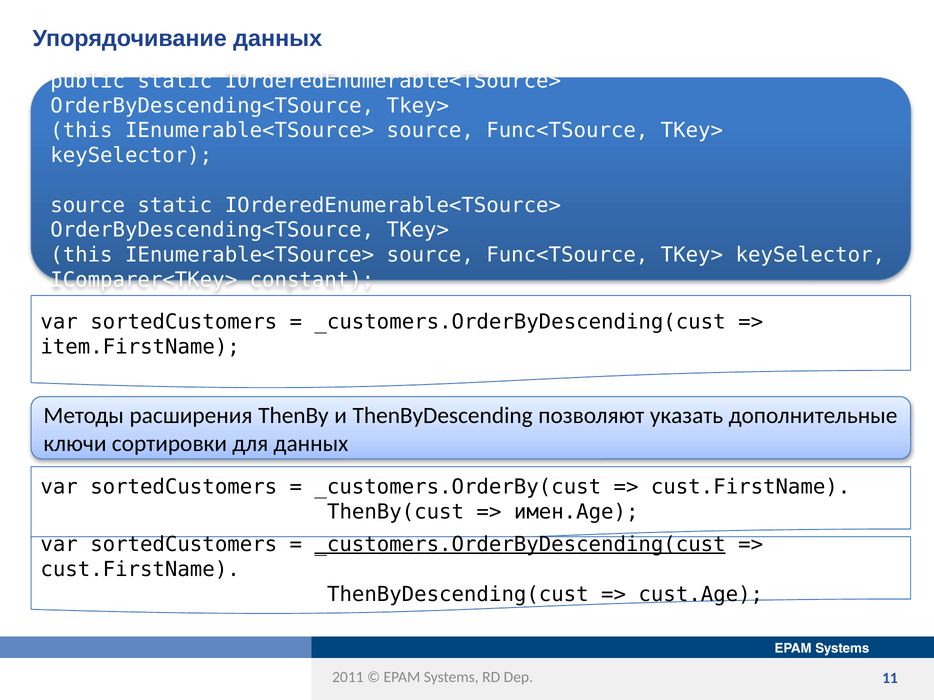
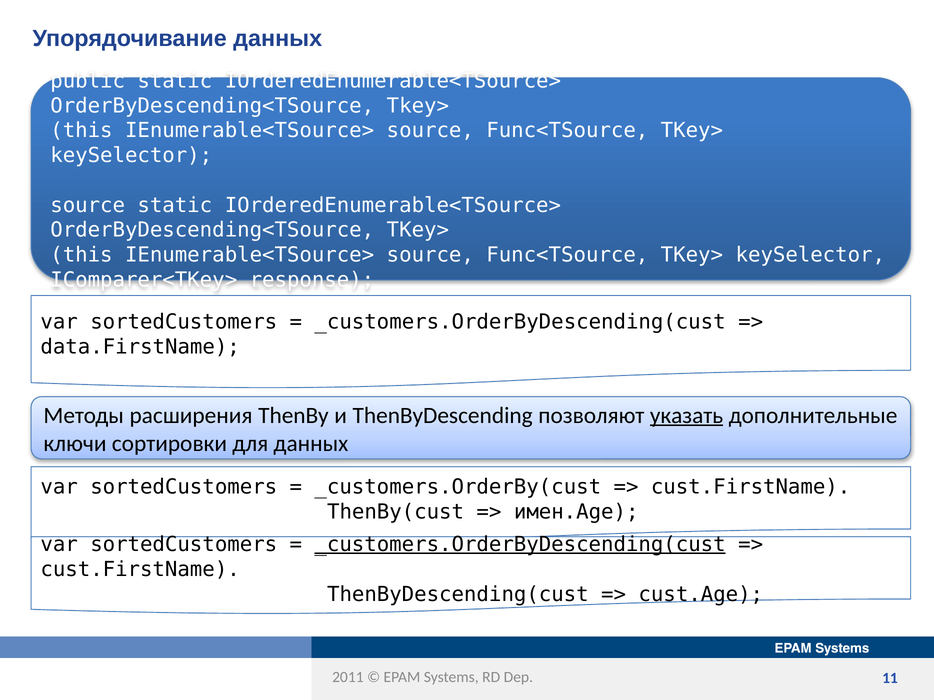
constant: constant -> response
item.FirstName: item.FirstName -> data.FirstName
указать underline: none -> present
